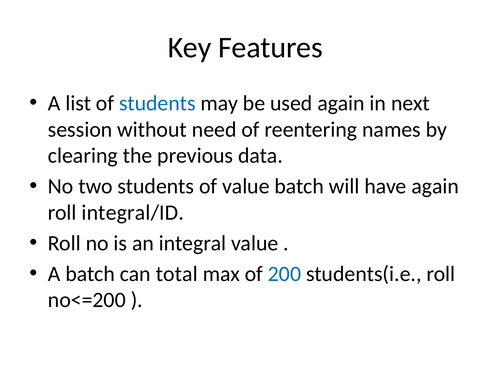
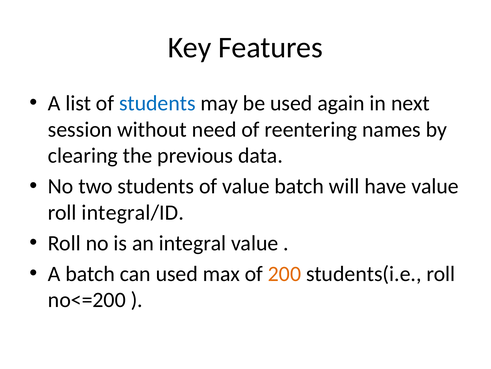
have again: again -> value
can total: total -> used
200 colour: blue -> orange
